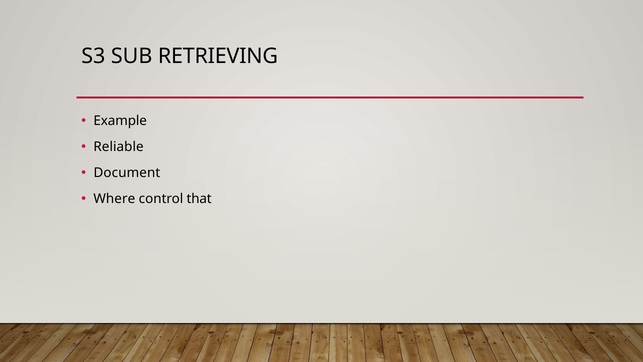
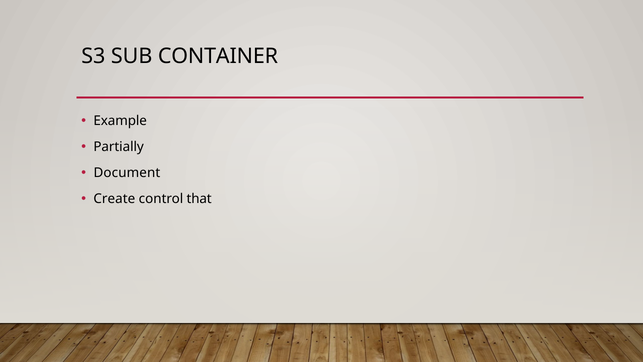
RETRIEVING: RETRIEVING -> CONTAINER
Reliable: Reliable -> Partially
Where: Where -> Create
